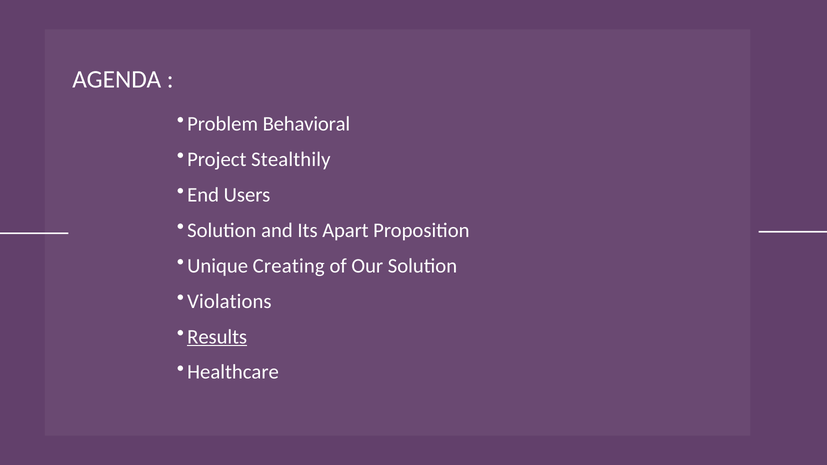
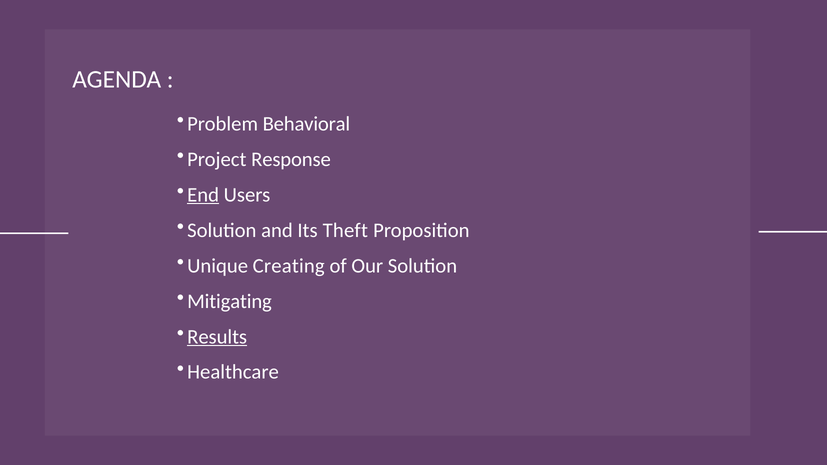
Stealthily: Stealthily -> Response
End underline: none -> present
Apart: Apart -> Theft
Violations: Violations -> Mitigating
